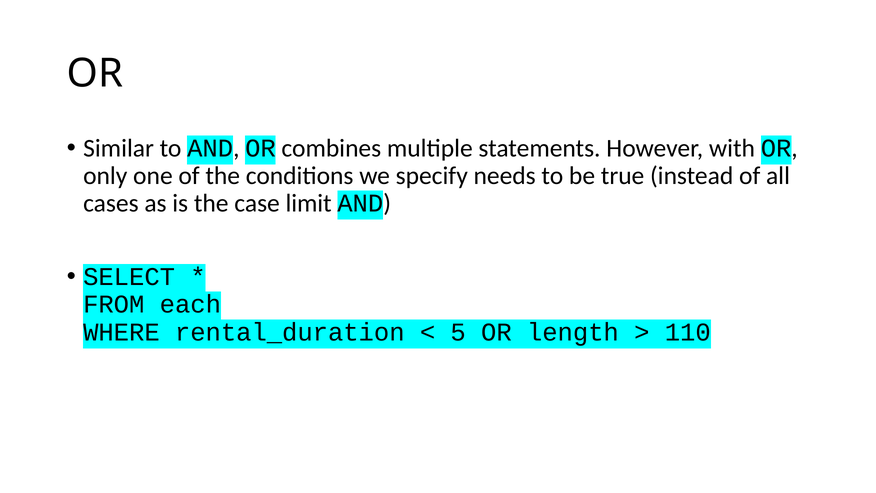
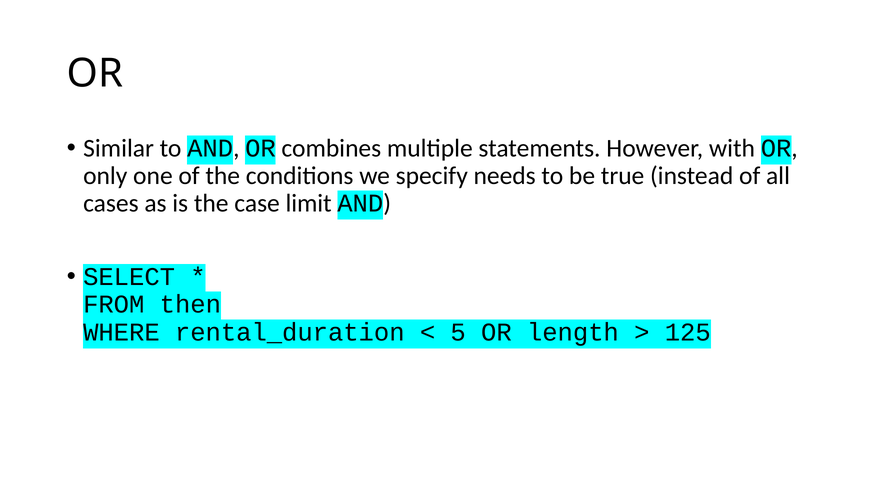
each: each -> then
110: 110 -> 125
